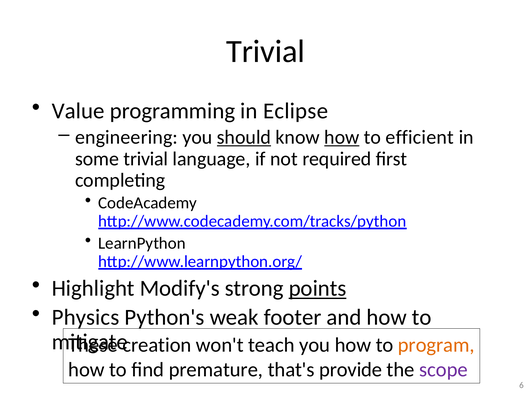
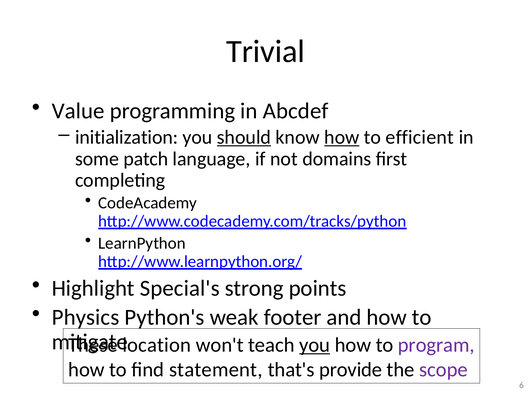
Eclipse: Eclipse -> Abcdef
engineering: engineering -> initialization
some trivial: trivial -> patch
required: required -> domains
Modify's: Modify's -> Special's
points underline: present -> none
creation: creation -> location
you at (315, 345) underline: none -> present
program colour: orange -> purple
premature: premature -> statement
